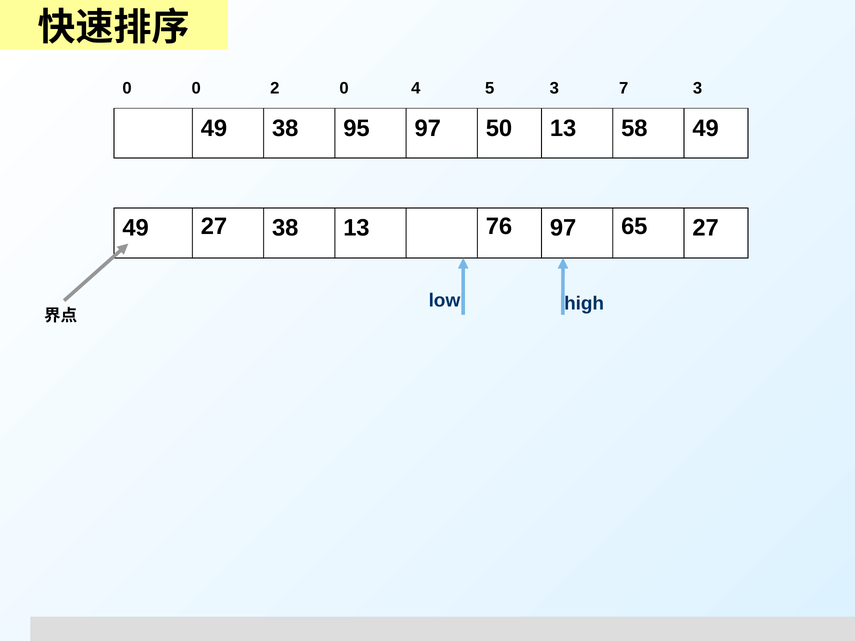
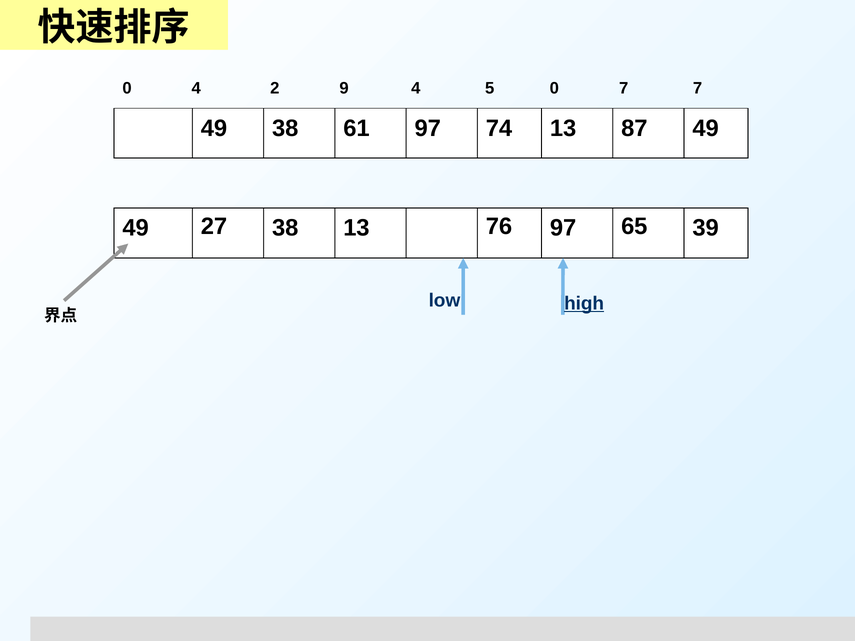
0 0: 0 -> 4
2 0: 0 -> 9
5 3: 3 -> 0
7 3: 3 -> 7
95: 95 -> 61
50: 50 -> 74
58: 58 -> 87
27 27: 27 -> 39
high underline: none -> present
